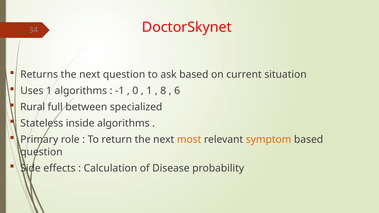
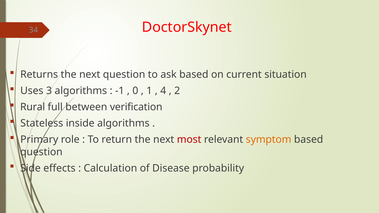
Uses 1: 1 -> 3
8: 8 -> 4
6: 6 -> 2
specialized: specialized -> verification
most colour: orange -> red
